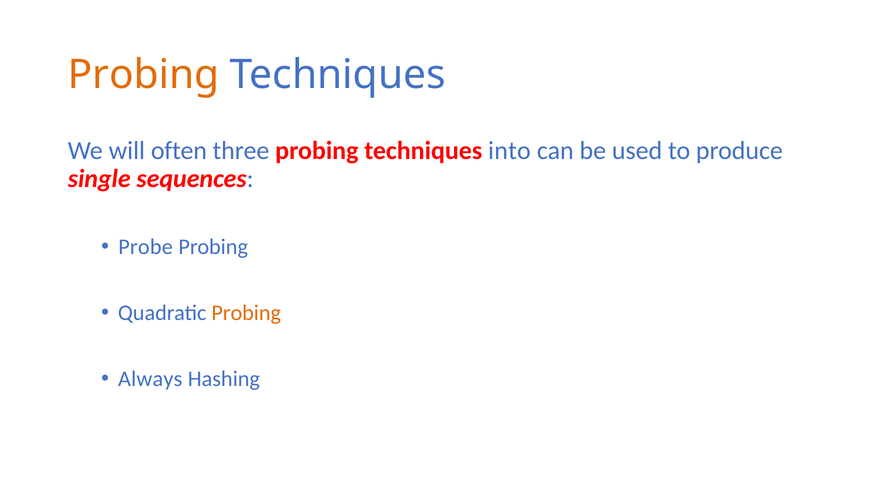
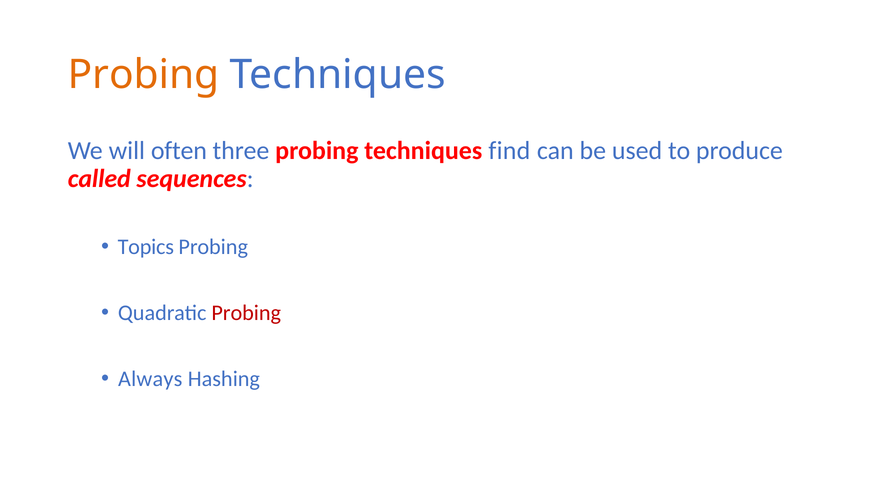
into: into -> find
single: single -> called
Probe: Probe -> Topics
Probing at (246, 312) colour: orange -> red
